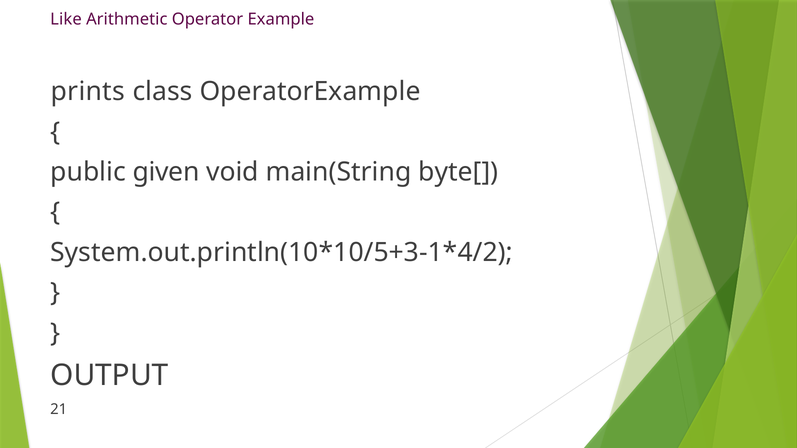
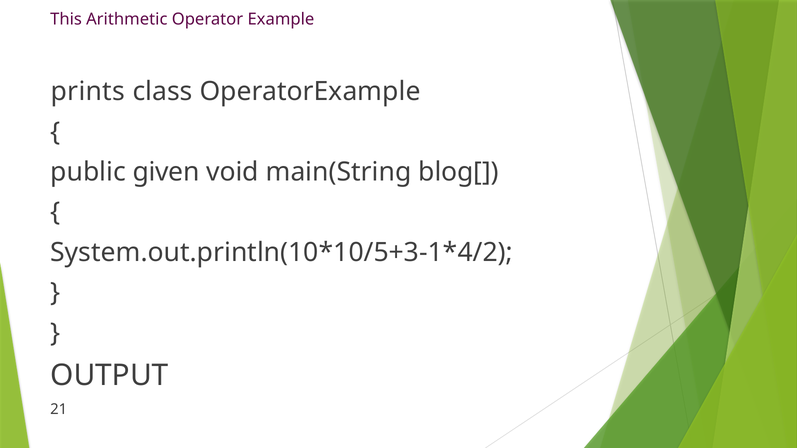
Like: Like -> This
byte[: byte[ -> blog[
